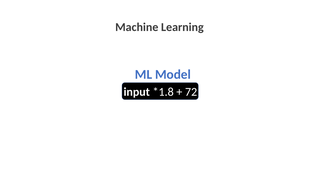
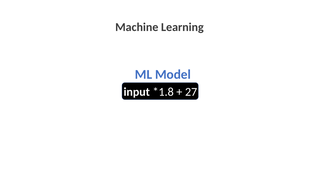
72: 72 -> 27
